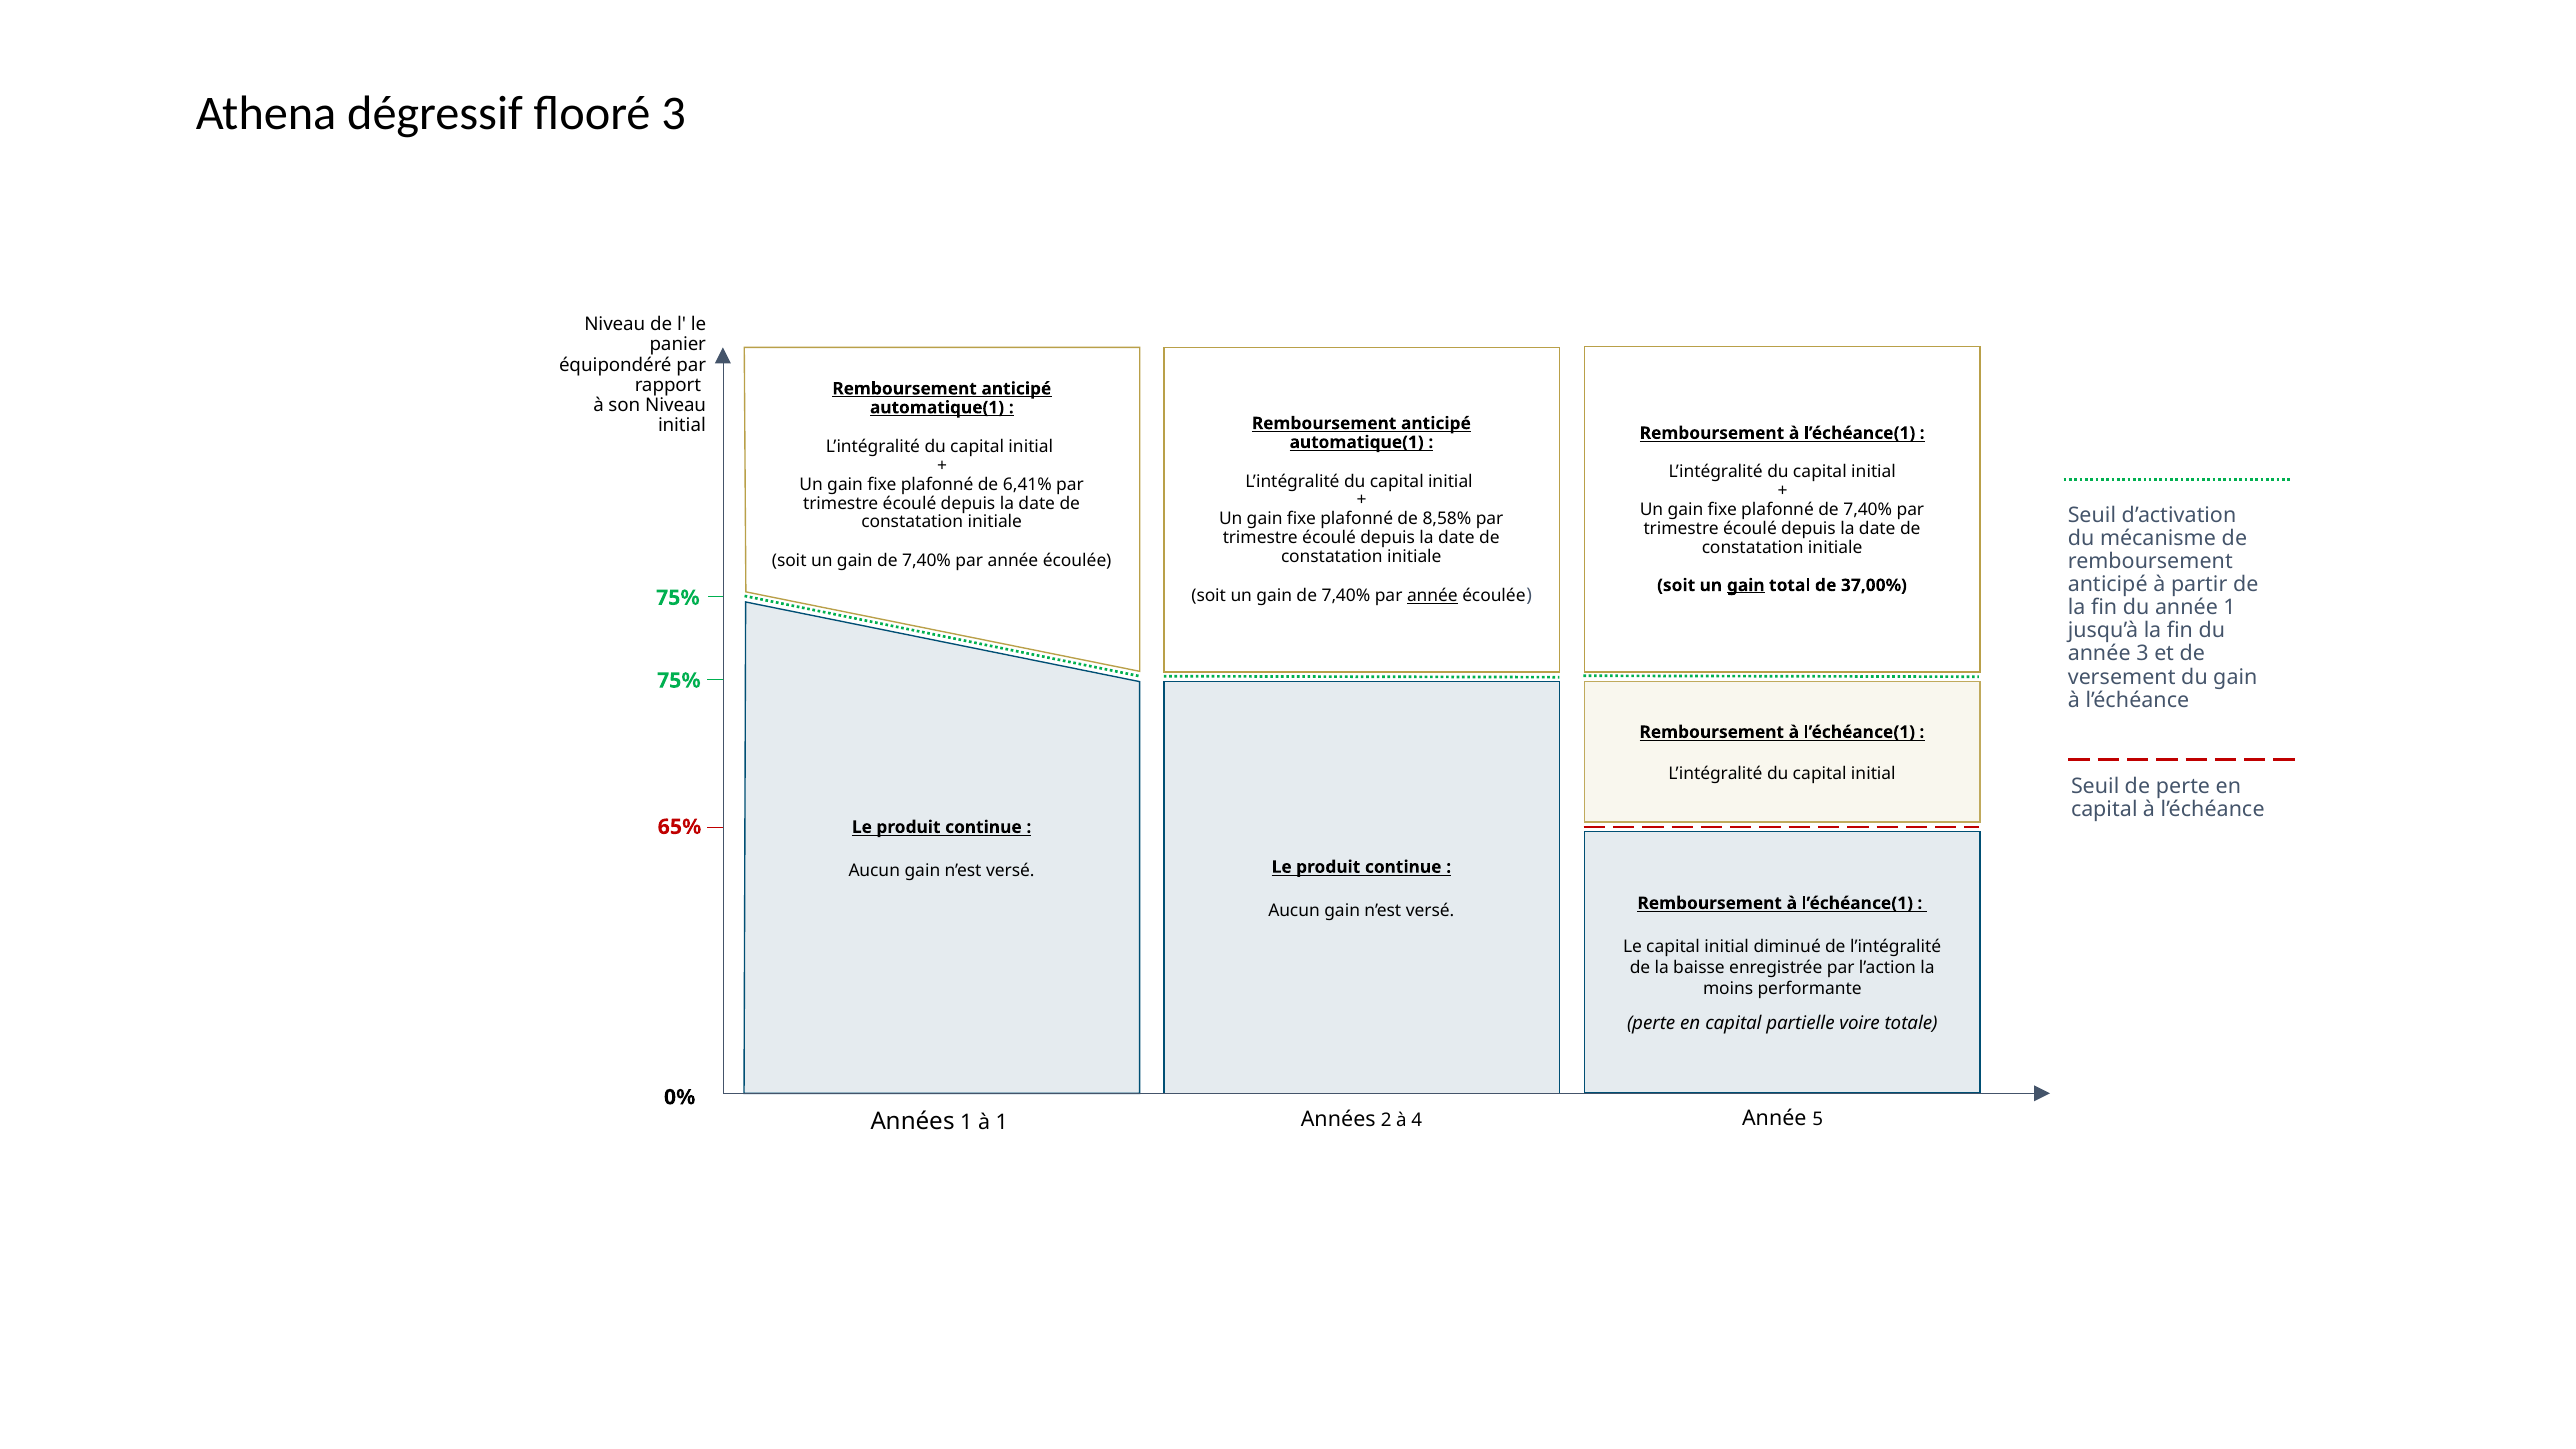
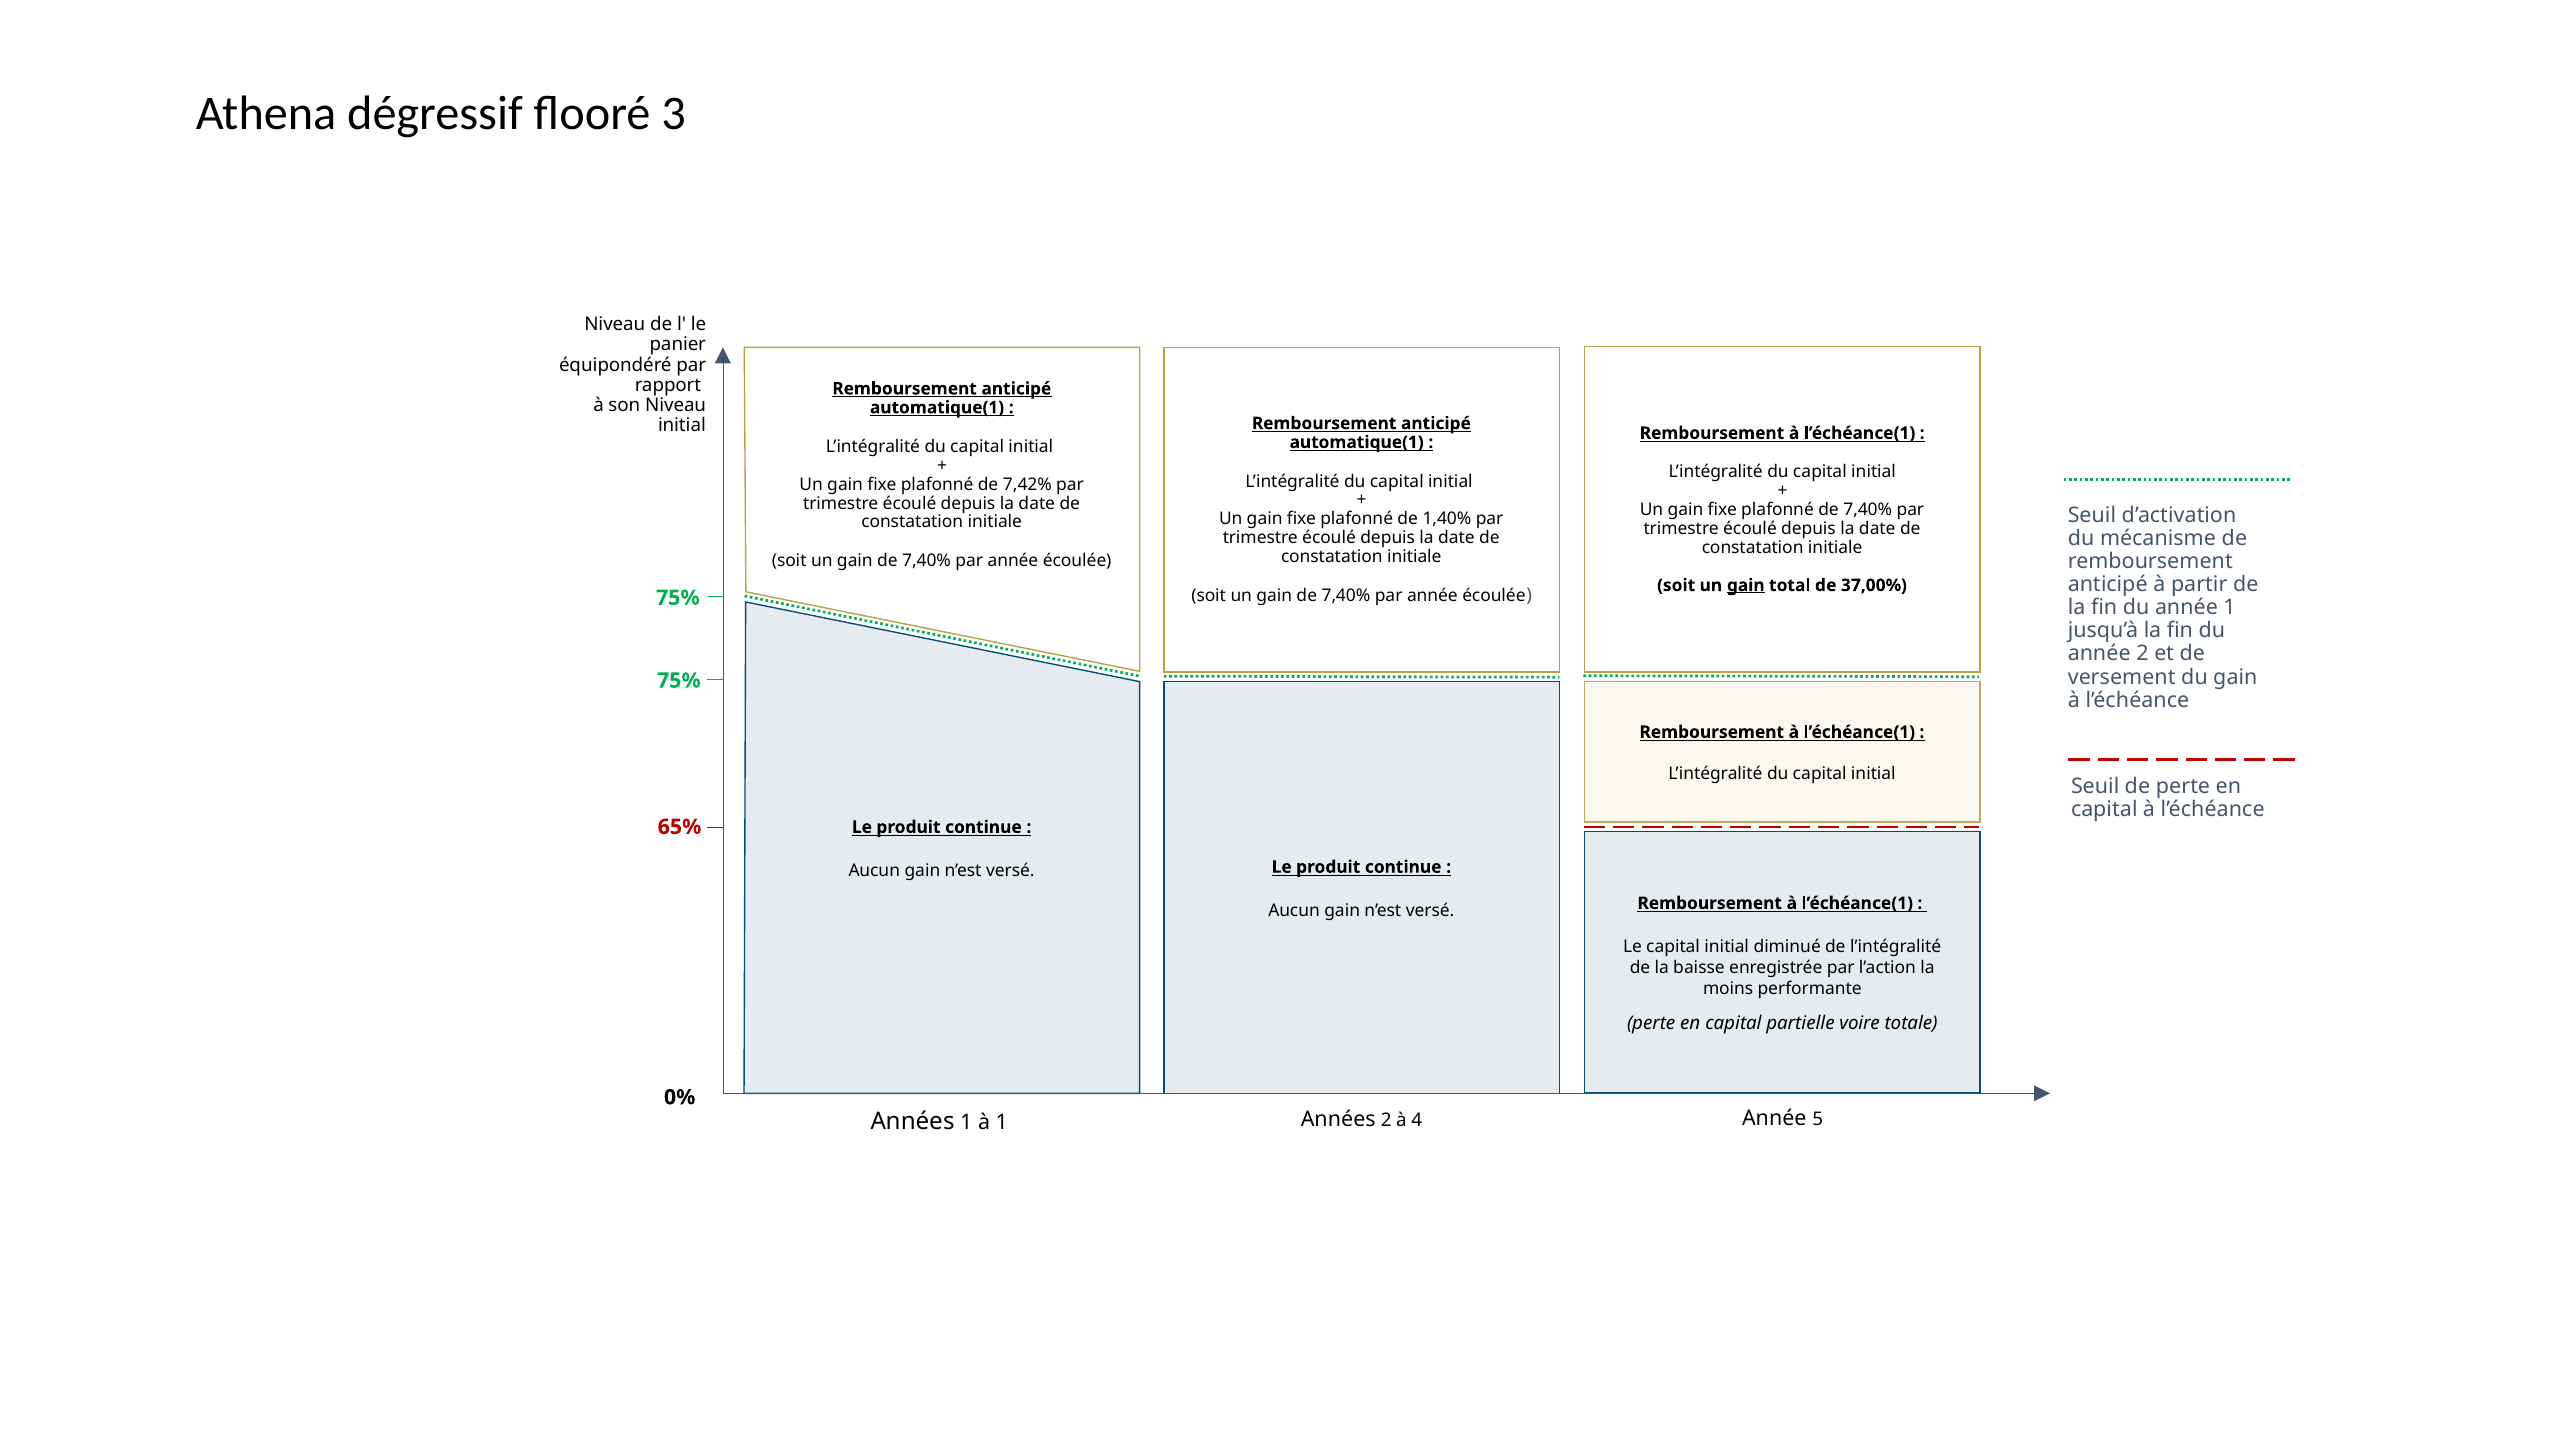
6,41%: 6,41% -> 7,42%
8,58%: 8,58% -> 1,40%
année at (1432, 596) underline: present -> none
année 3: 3 -> 2
